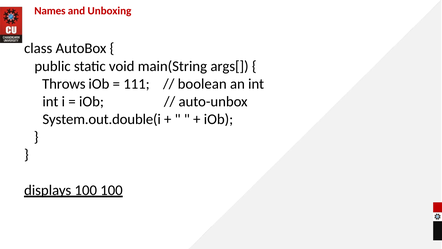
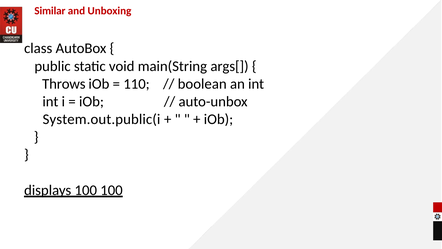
Names: Names -> Similar
111: 111 -> 110
System.out.double(i: System.out.double(i -> System.out.public(i
